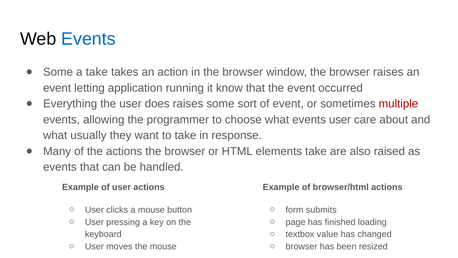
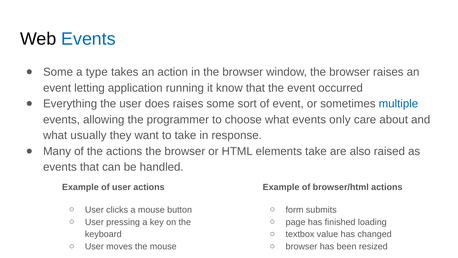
a take: take -> type
multiple colour: red -> blue
events user: user -> only
